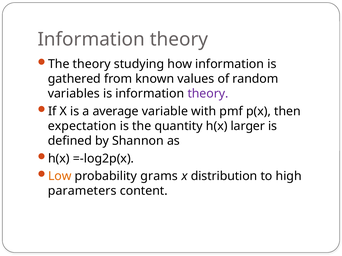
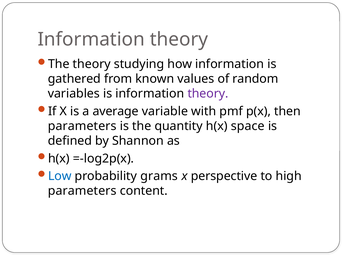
expectation at (82, 126): expectation -> parameters
larger: larger -> space
Low colour: orange -> blue
distribution: distribution -> perspective
